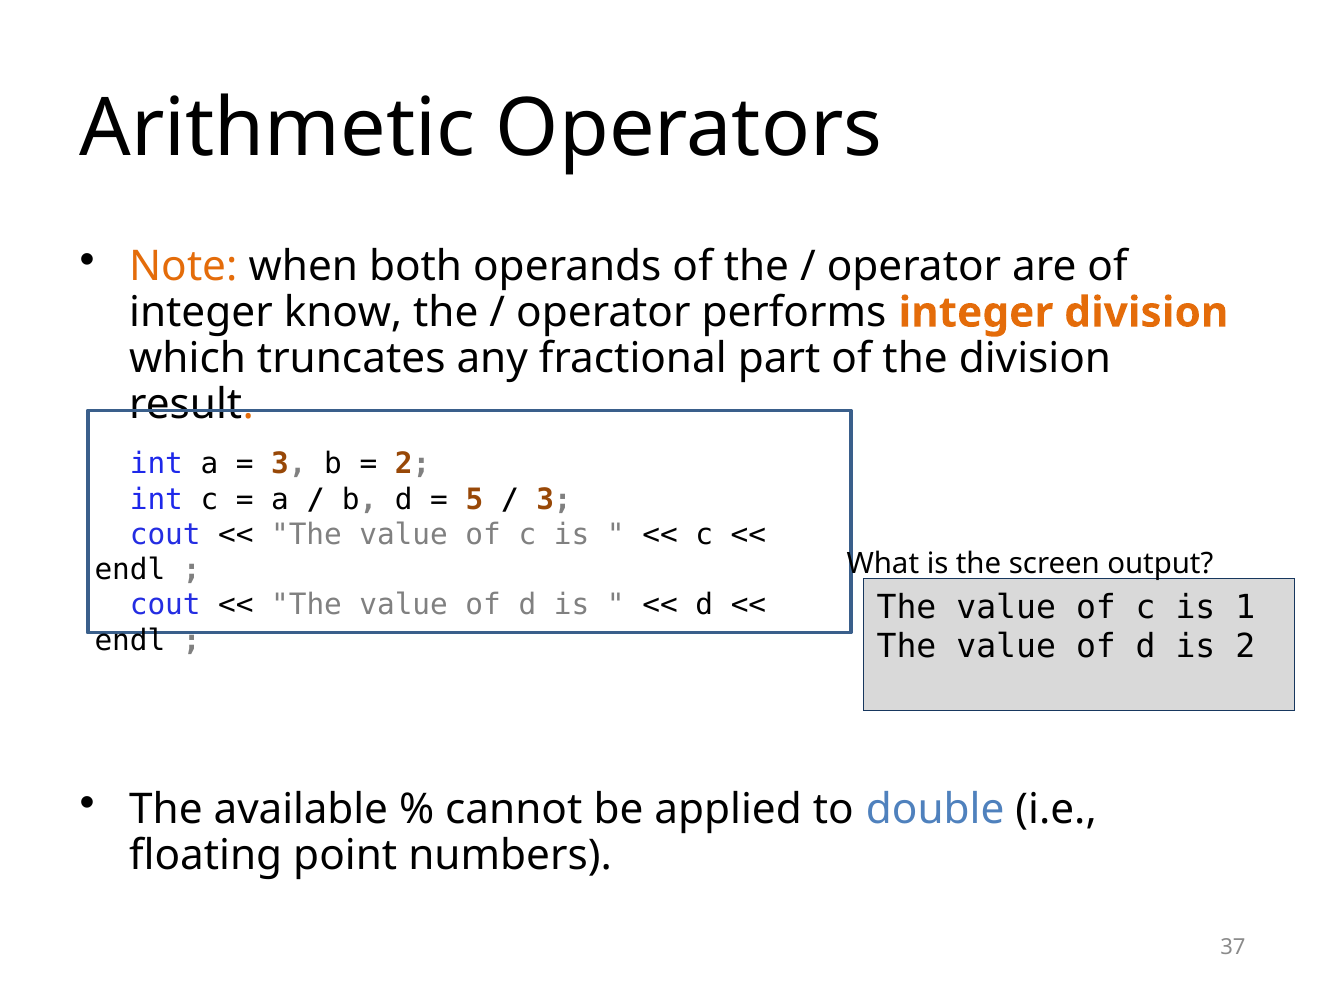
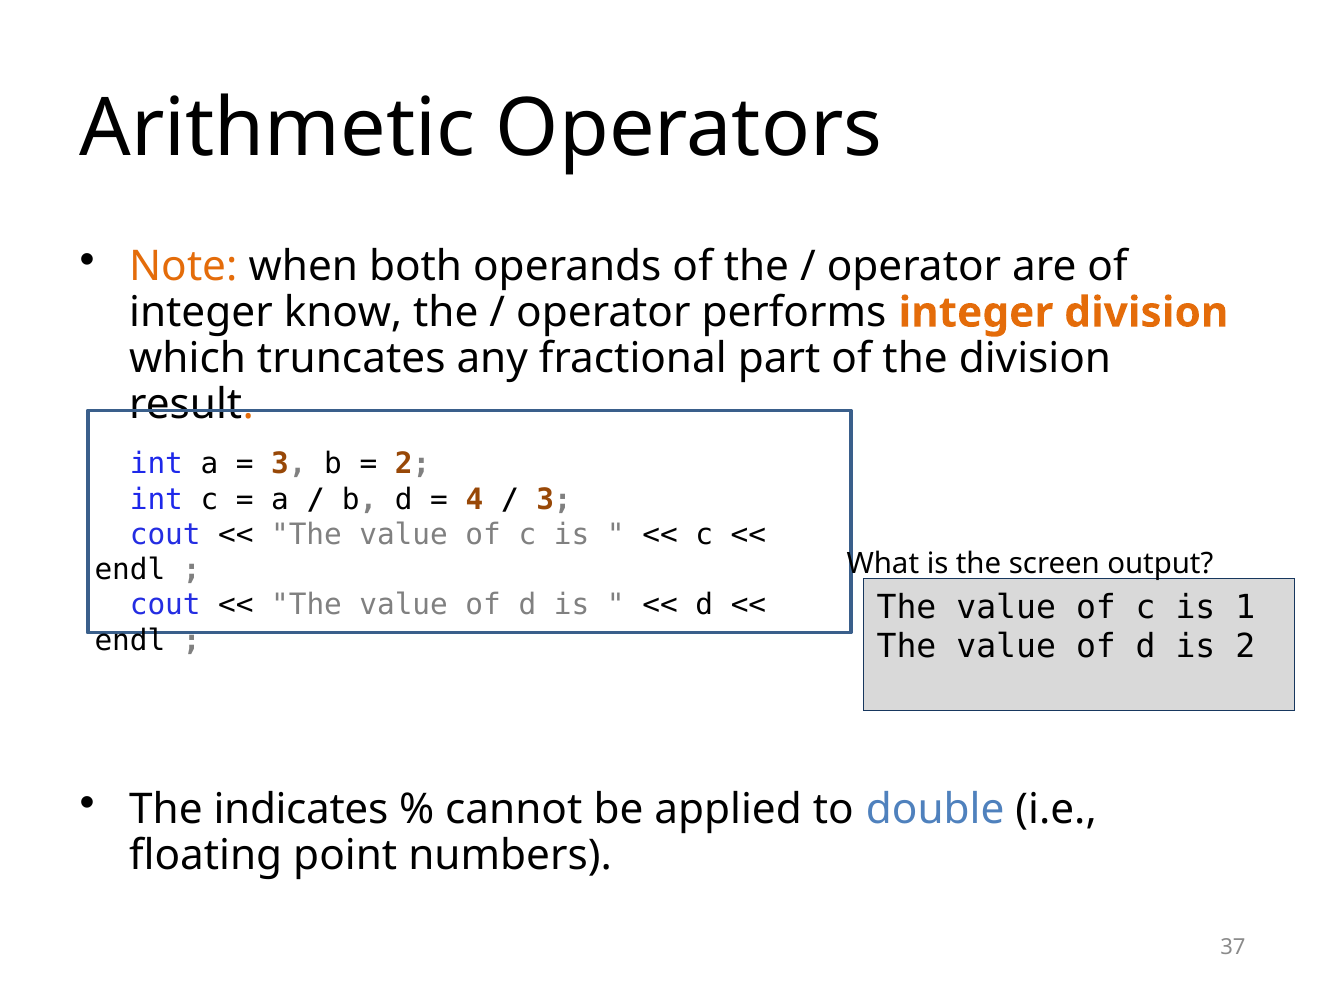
5: 5 -> 4
available: available -> indicates
